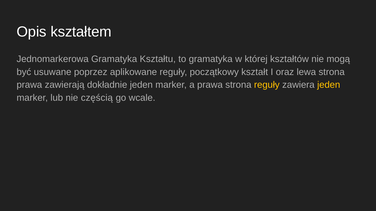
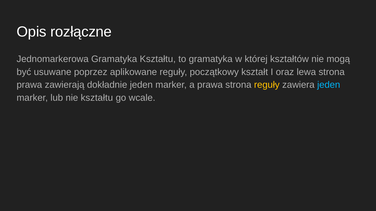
kształtem: kształtem -> rozłączne
jeden at (329, 85) colour: yellow -> light blue
nie częścią: częścią -> kształtu
